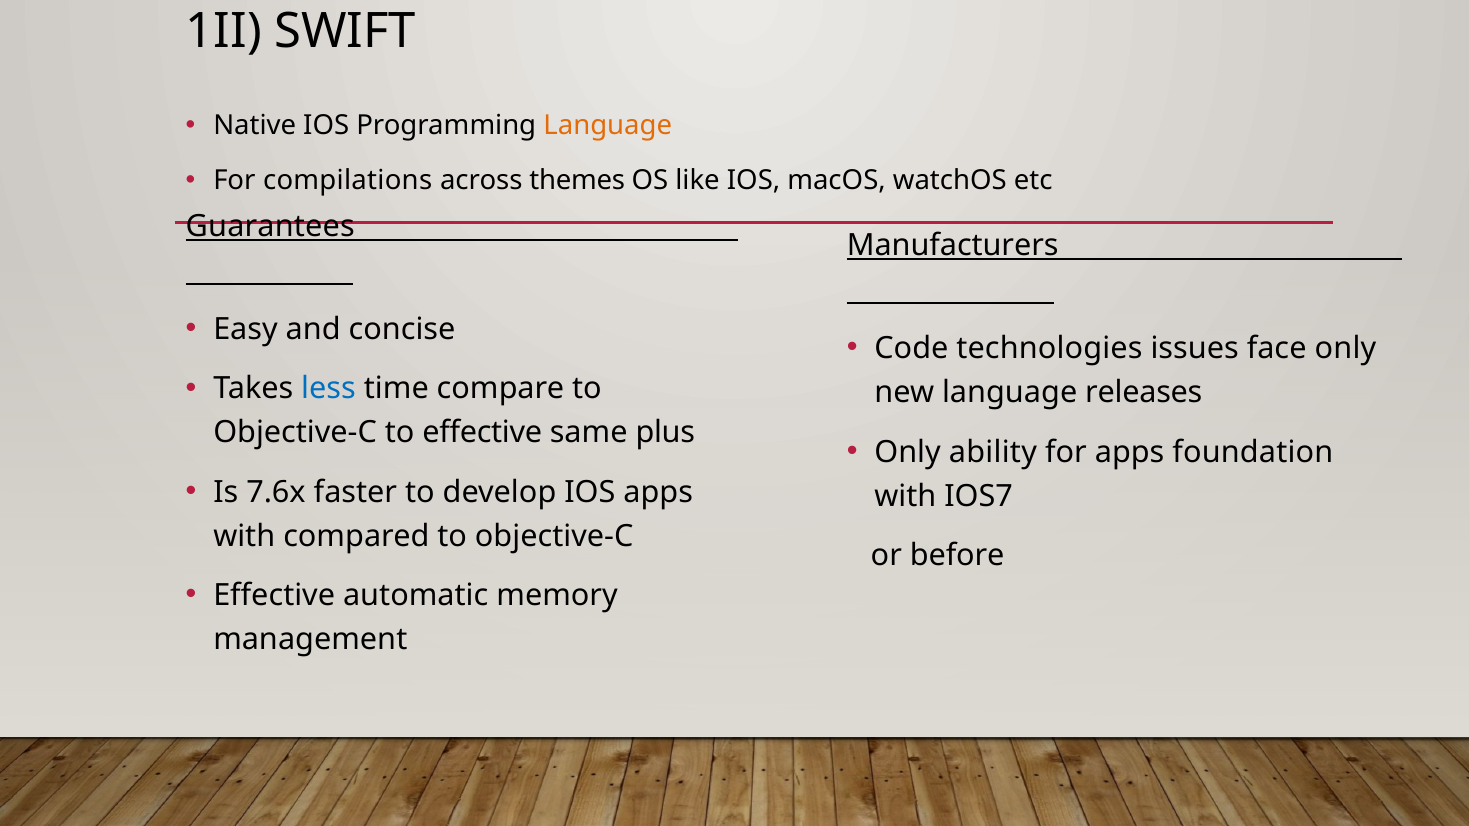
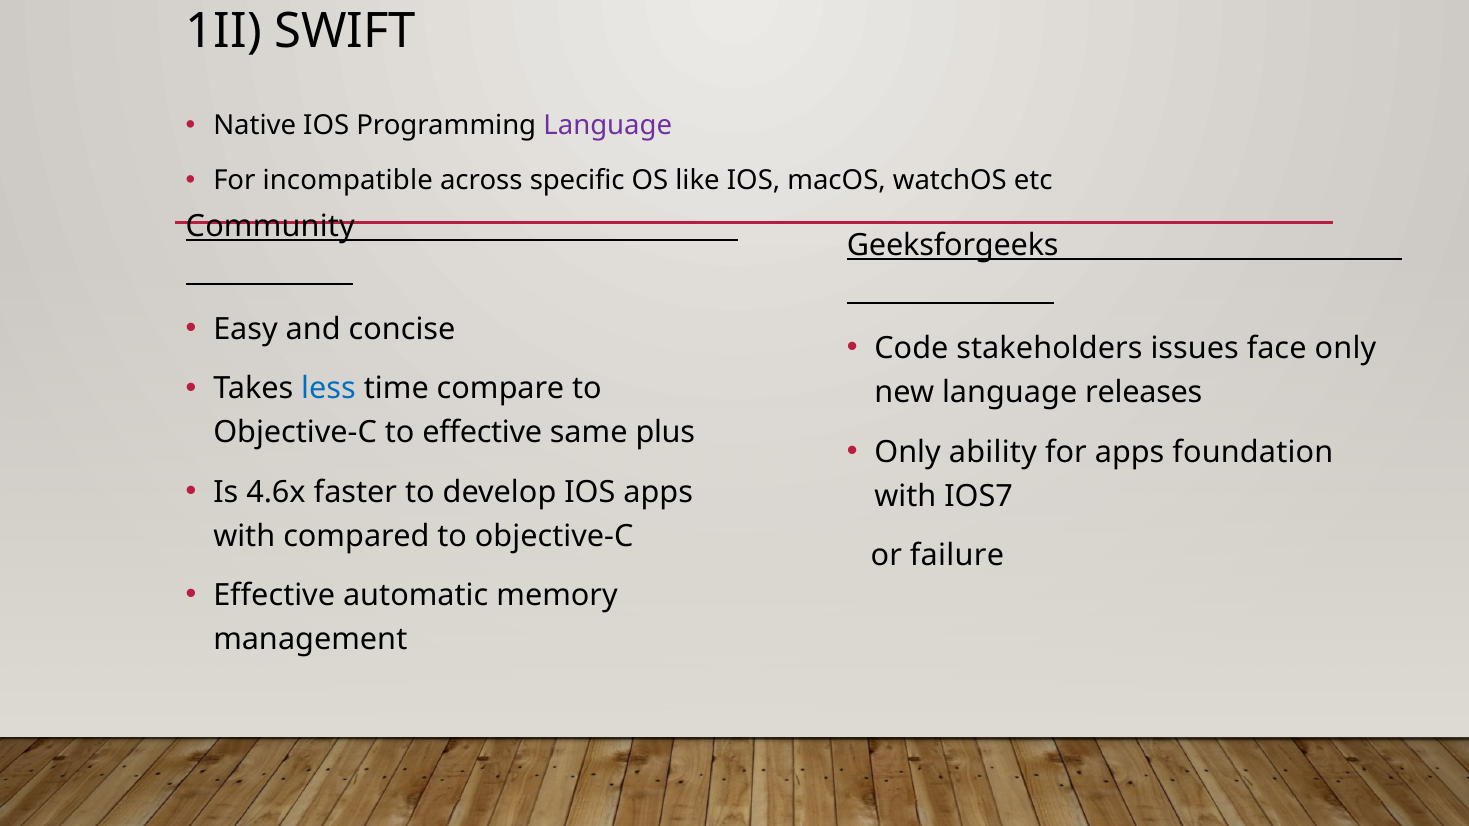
Language at (608, 126) colour: orange -> purple
compilations: compilations -> incompatible
themes: themes -> specific
Guarantees: Guarantees -> Community
Manufacturers: Manufacturers -> Geeksforgeeks
technologies: technologies -> stakeholders
7.6x: 7.6x -> 4.6x
before: before -> failure
